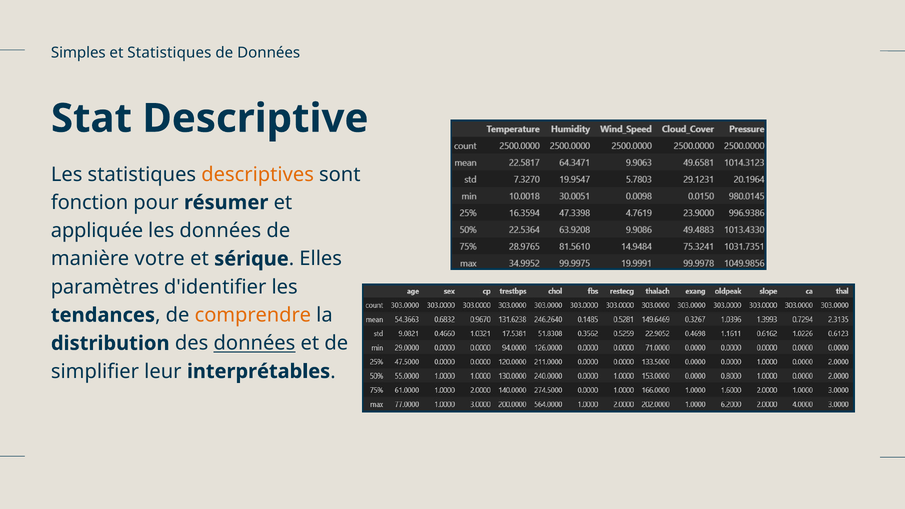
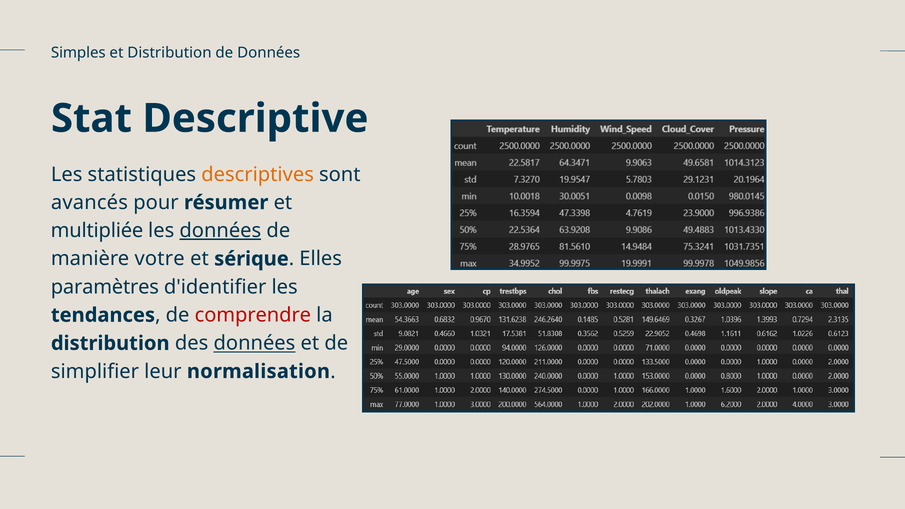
et Statistiques: Statistiques -> Distribution
fonction: fonction -> avancés
appliquée: appliquée -> multipliée
données at (220, 231) underline: none -> present
comprendre colour: orange -> red
interprétables: interprétables -> normalisation
